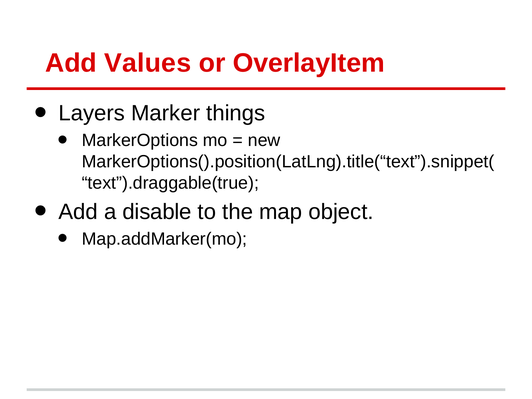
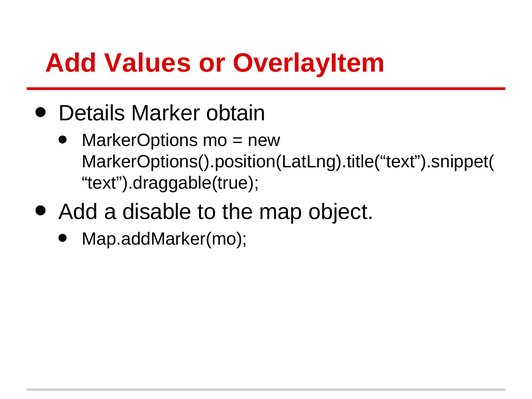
Layers: Layers -> Details
things: things -> obtain
